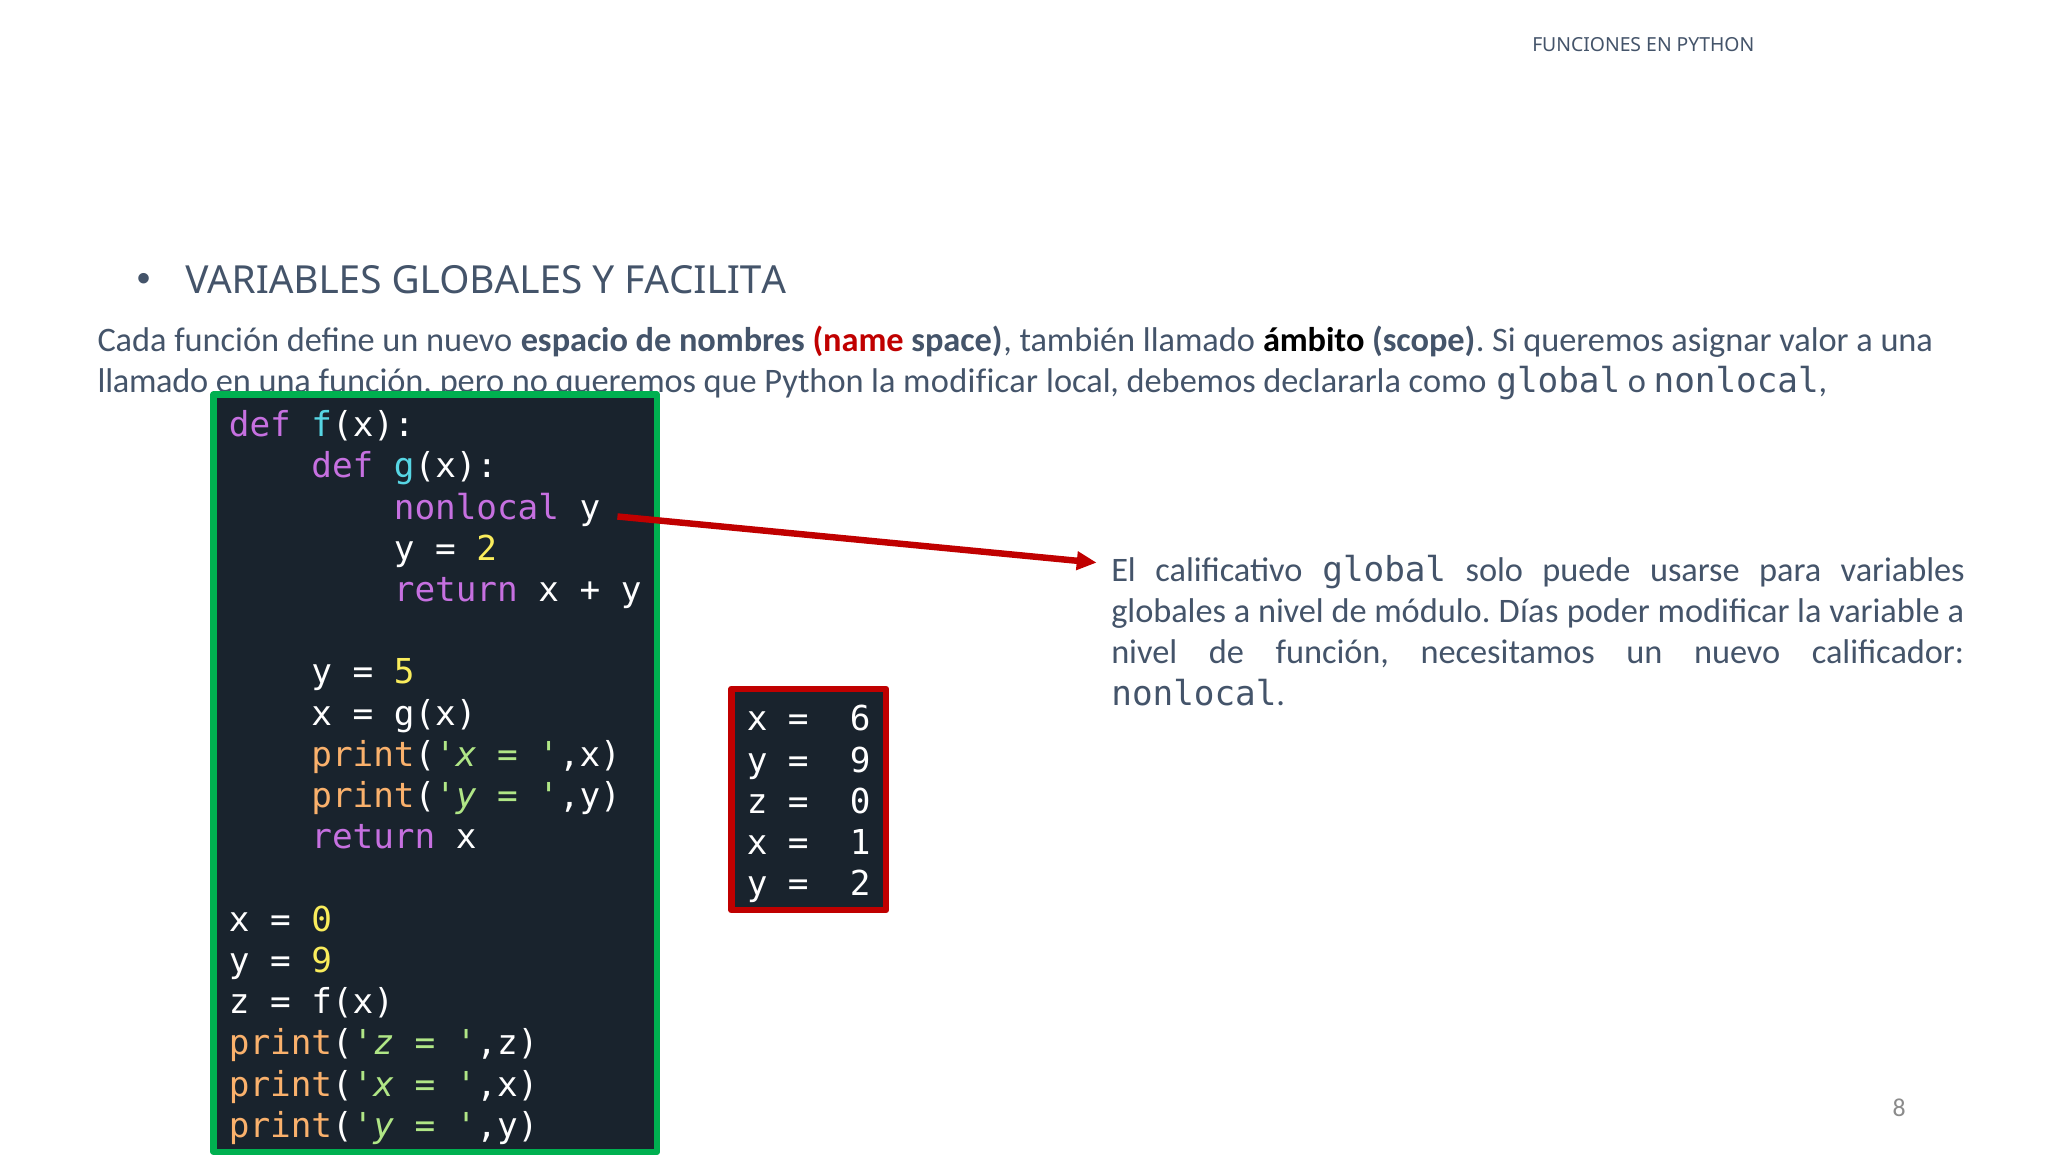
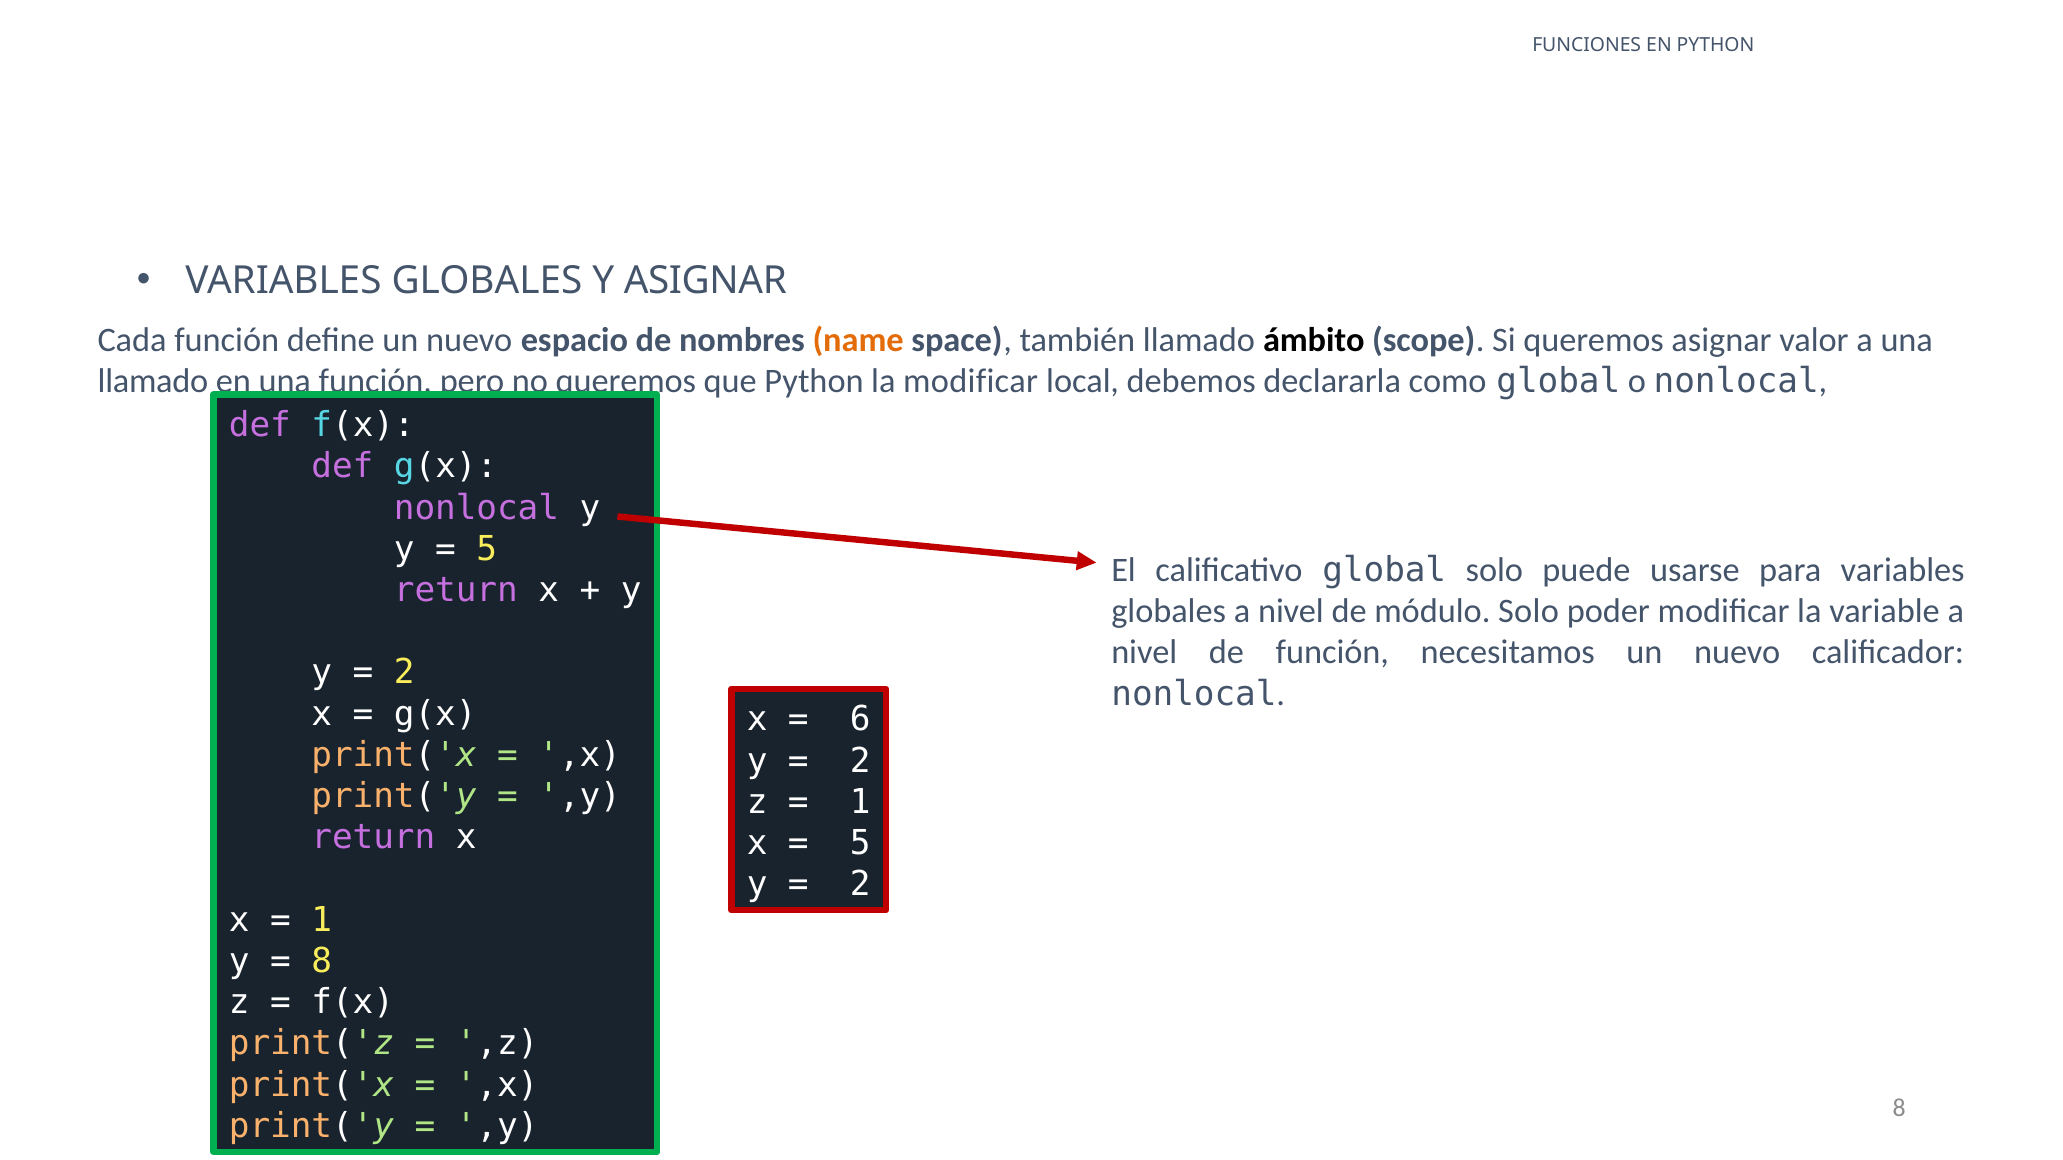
Y FACILITA: FACILITA -> ASIGNAR
name colour: red -> orange
2 at (487, 549): 2 -> 5
módulo Días: Días -> Solo
5 at (404, 673): 5 -> 2
9 at (860, 761): 9 -> 2
0 at (860, 802): 0 -> 1
1 at (860, 843): 1 -> 5
0 at (322, 920): 0 -> 1
9 at (322, 962): 9 -> 8
